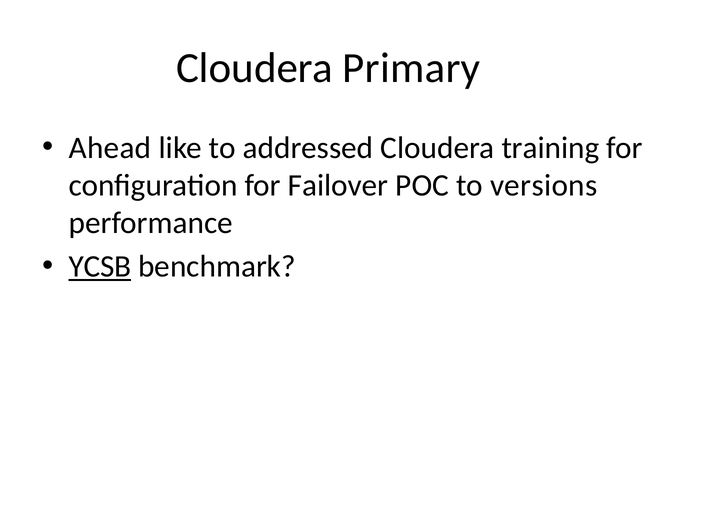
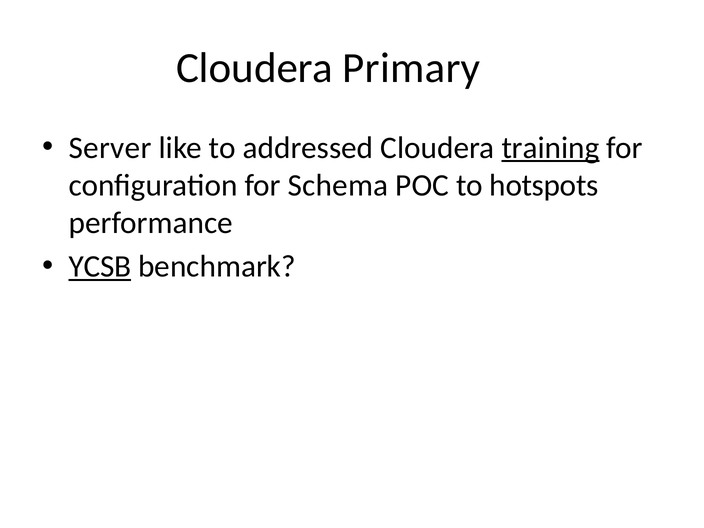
Ahead: Ahead -> Server
training underline: none -> present
Failover: Failover -> Schema
versions: versions -> hotspots
